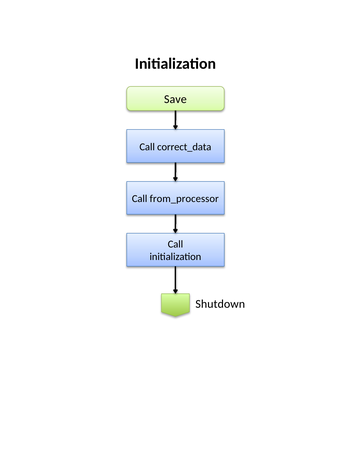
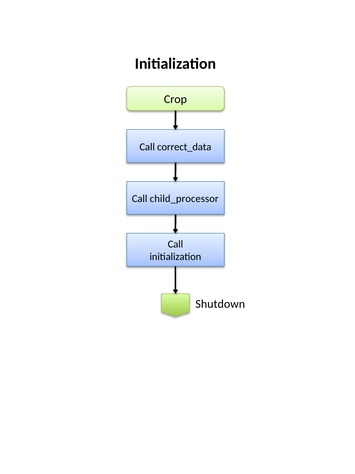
Save: Save -> Crop
from_processor: from_processor -> child_processor
